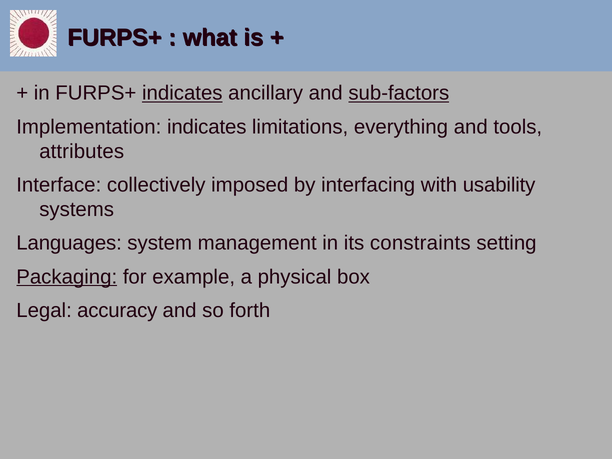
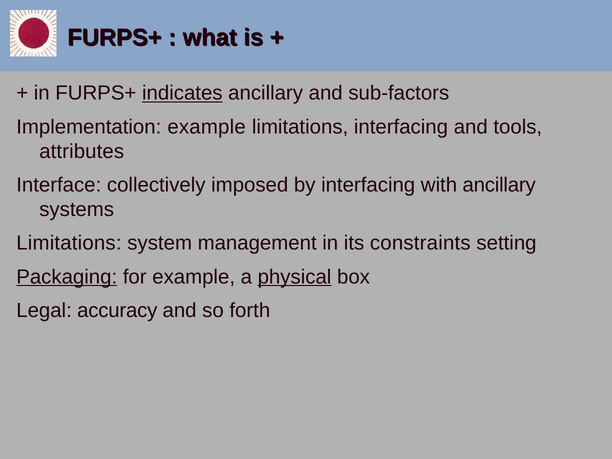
sub-factors underline: present -> none
Implementation indicates: indicates -> example
limitations everything: everything -> interfacing
with usability: usability -> ancillary
Languages at (69, 243): Languages -> Limitations
physical underline: none -> present
